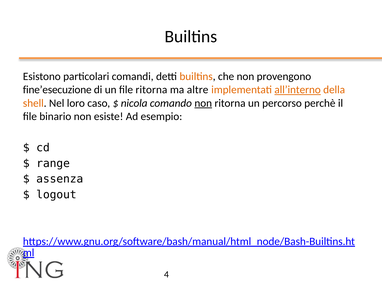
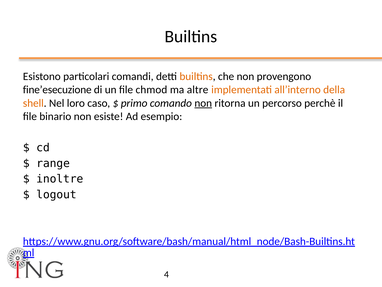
file ritorna: ritorna -> chmod
all’interno underline: present -> none
nicola: nicola -> primo
assenza: assenza -> inoltre
